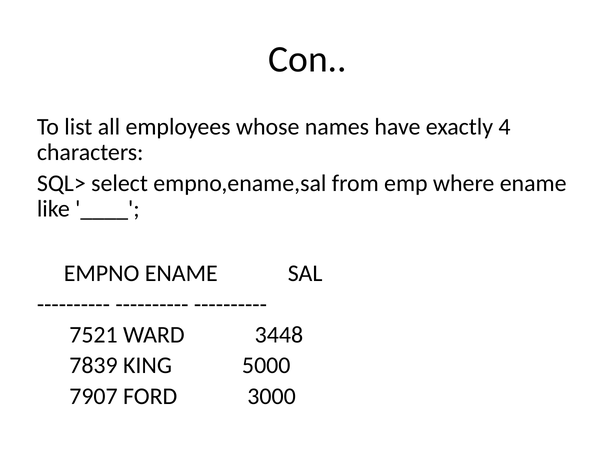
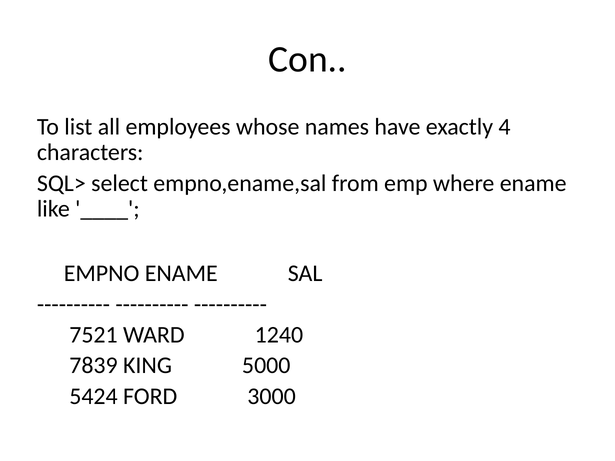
3448: 3448 -> 1240
7907: 7907 -> 5424
